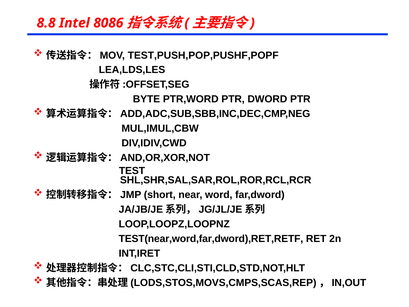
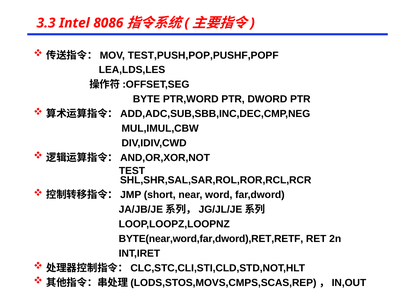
8.8: 8.8 -> 3.3
TEST(near,word,far,dword),RET,RETF: TEST(near,word,far,dword),RET,RETF -> BYTE(near,word,far,dword),RET,RETF
